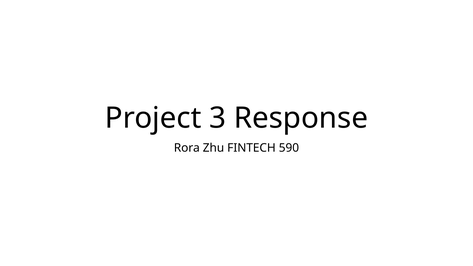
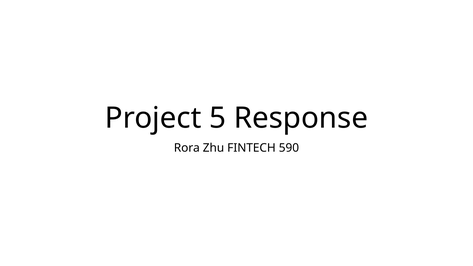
3: 3 -> 5
